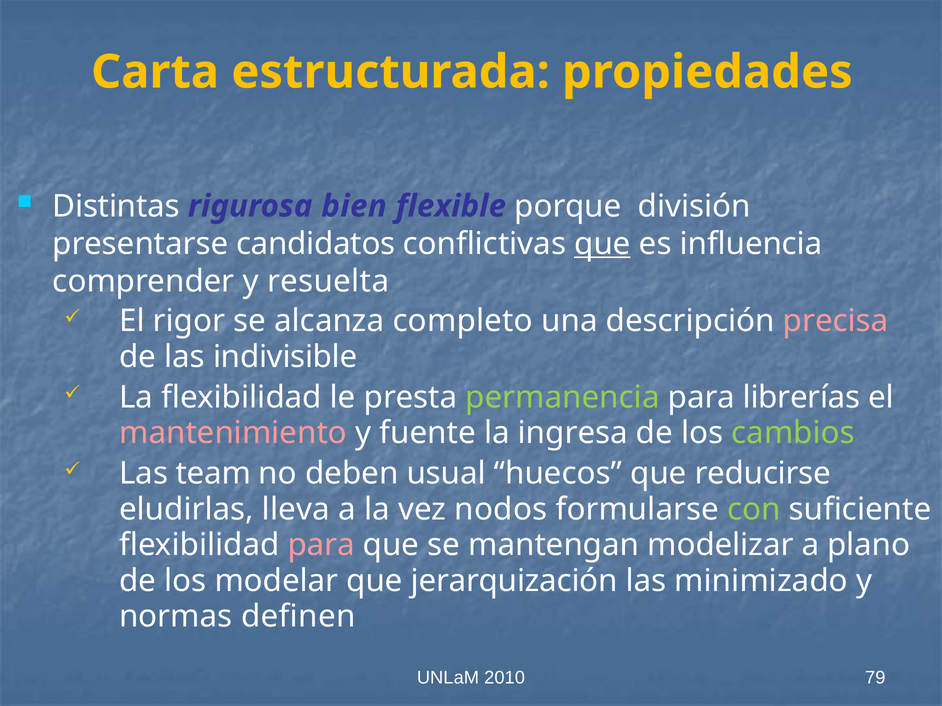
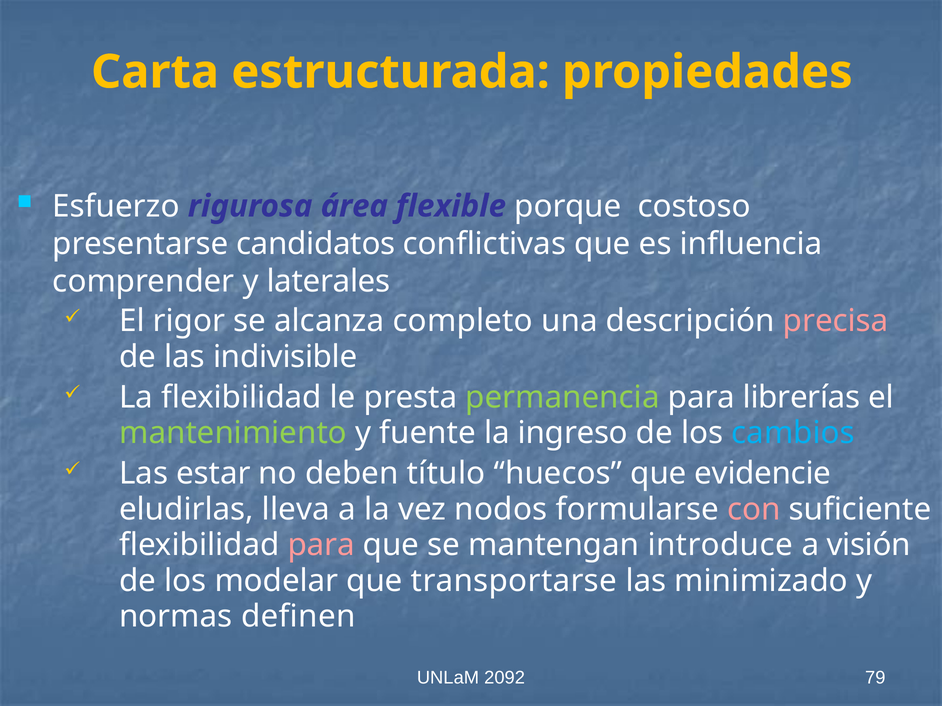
Distintas: Distintas -> Esfuerzo
bien: bien -> área
división: división -> costoso
que at (602, 244) underline: present -> none
resuelta: resuelta -> laterales
mantenimiento colour: pink -> light green
ingresa: ingresa -> ingreso
cambios colour: light green -> light blue
team: team -> estar
usual: usual -> título
reducirse: reducirse -> evidencie
con colour: light green -> pink
modelizar: modelizar -> introduce
plano: plano -> visión
jerarquización: jerarquización -> transportarse
2010: 2010 -> 2092
